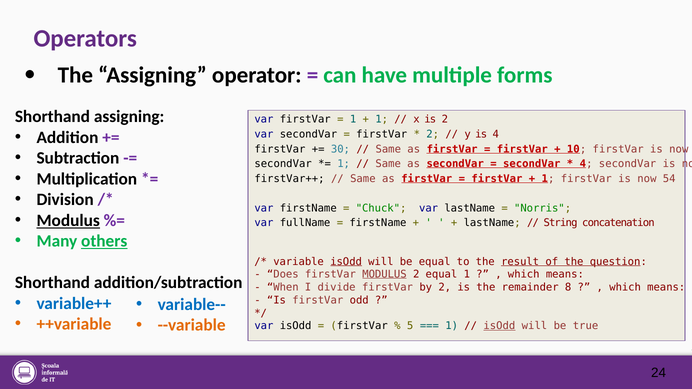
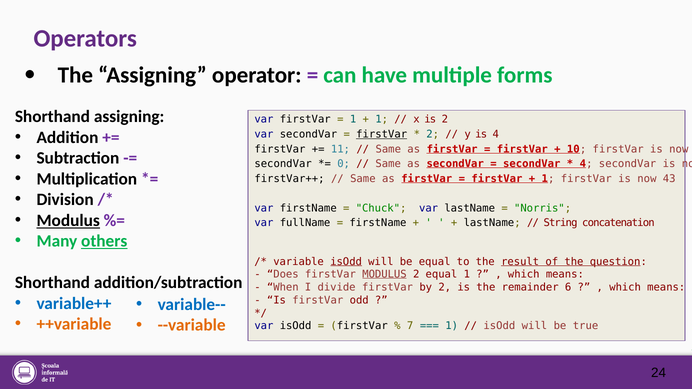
firstVar at (382, 134) underline: none -> present
30: 30 -> 11
1 at (344, 164): 1 -> 0
54: 54 -> 43
8: 8 -> 6
5: 5 -> 7
isOdd at (499, 326) underline: present -> none
